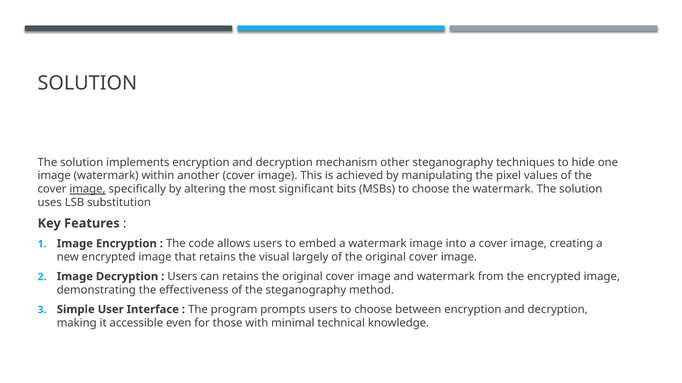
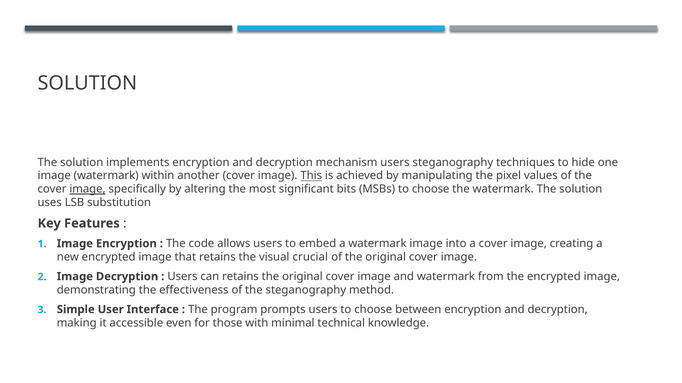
mechanism other: other -> users
This underline: none -> present
largely: largely -> crucial
